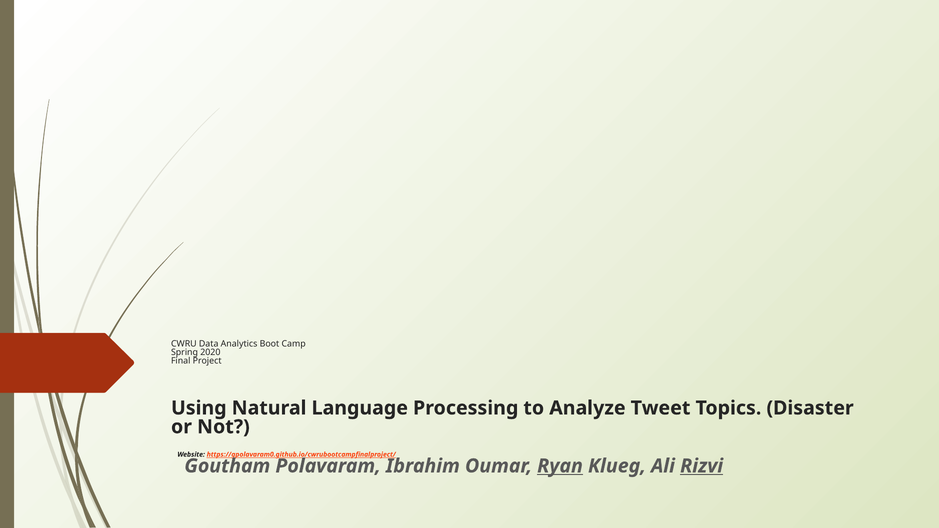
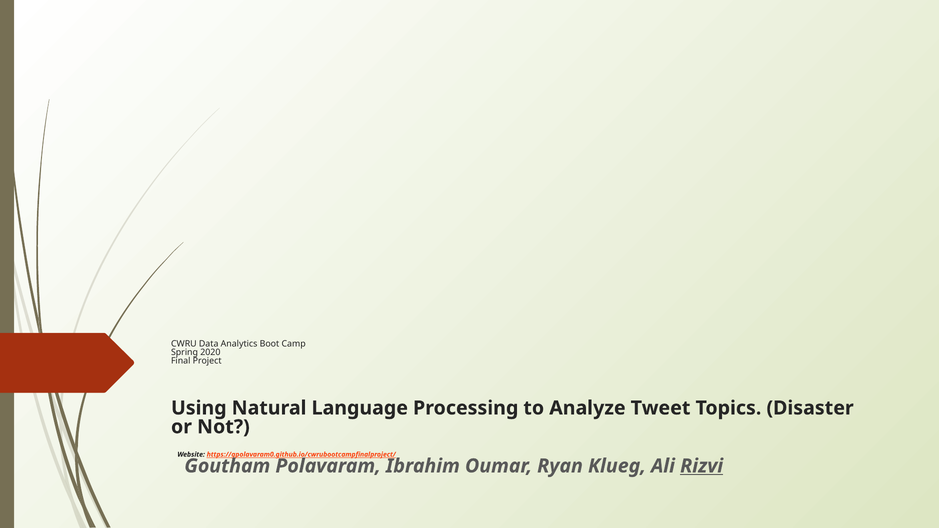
Ryan underline: present -> none
